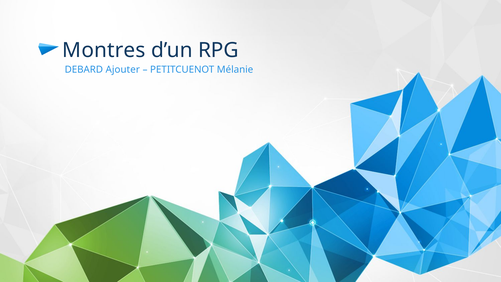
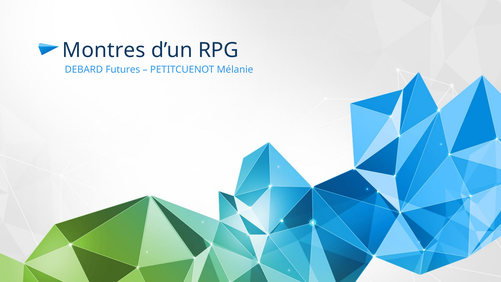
Ajouter: Ajouter -> Futures
